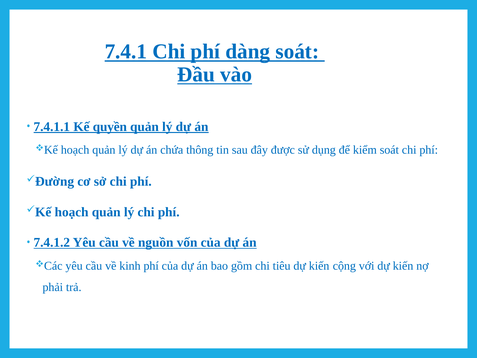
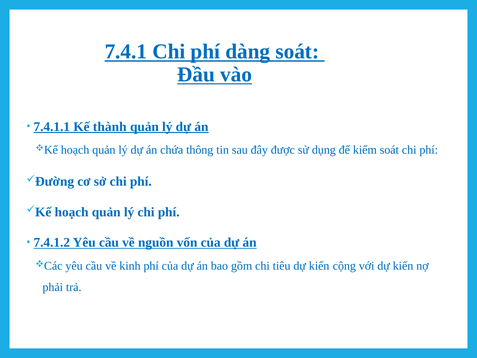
quyền: quyền -> thành
